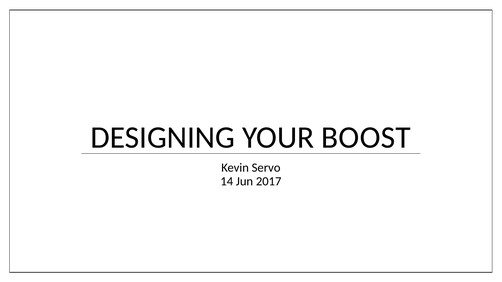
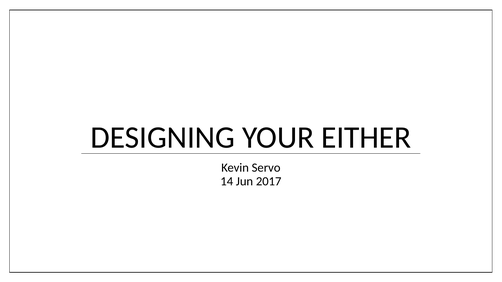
BOOST: BOOST -> EITHER
